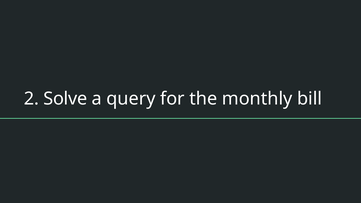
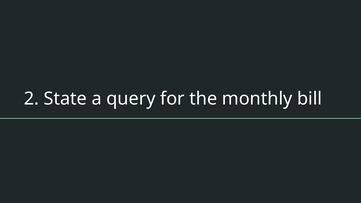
Solve: Solve -> State
